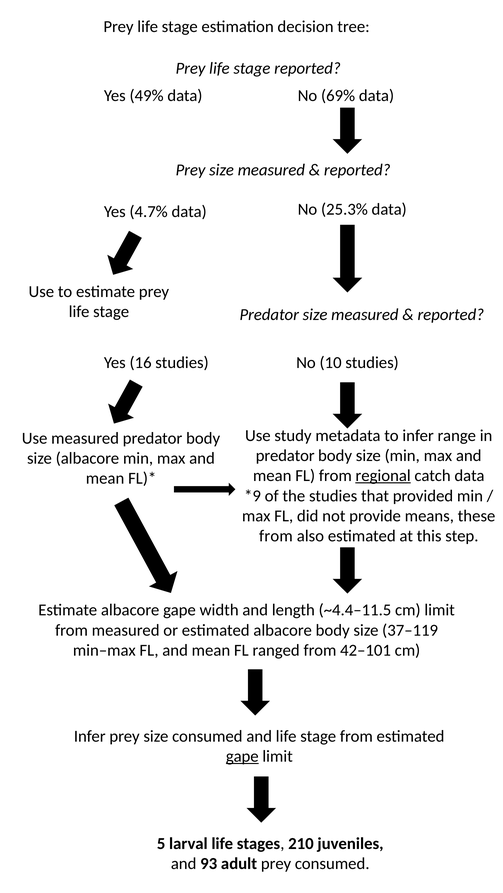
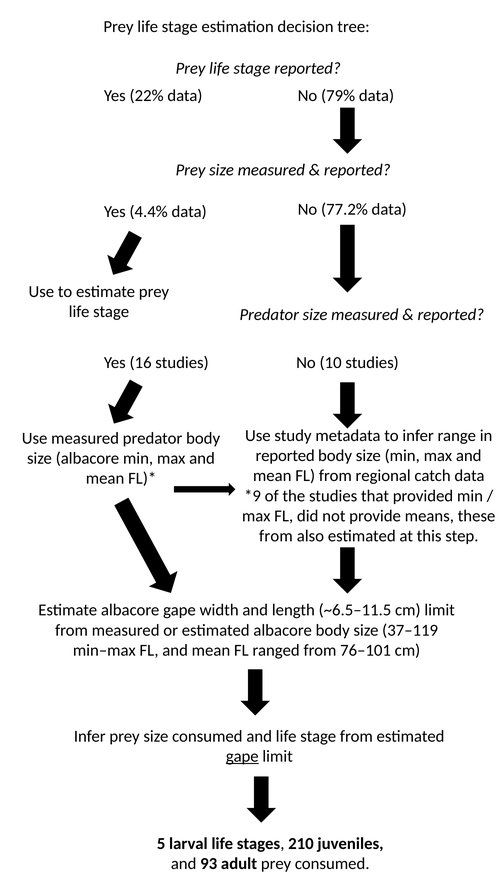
49%: 49% -> 22%
69%: 69% -> 79%
4.7%: 4.7% -> 4.4%
25.3%: 25.3% -> 77.2%
predator at (285, 456): predator -> reported
regional underline: present -> none
~4.4–11.5: ~4.4–11.5 -> ~6.5–11.5
42–101: 42–101 -> 76–101
